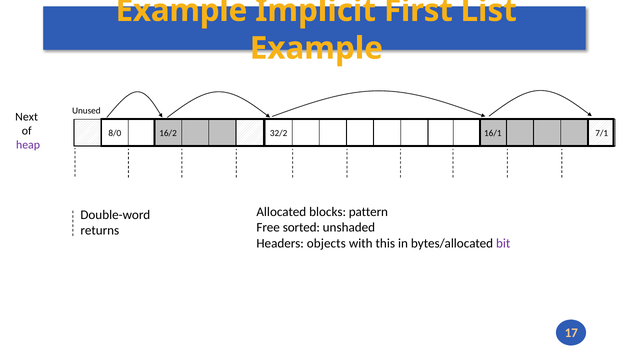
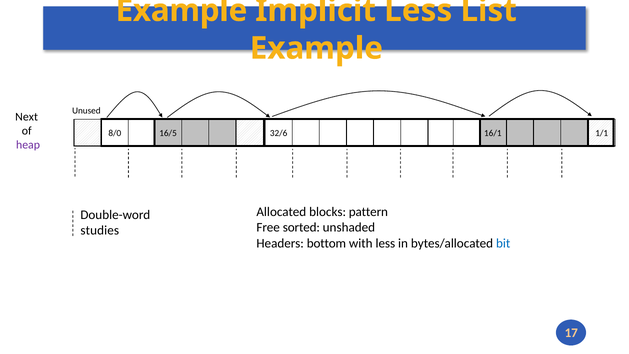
Implicit First: First -> Less
16/2: 16/2 -> 16/5
32/2: 32/2 -> 32/6
7/1: 7/1 -> 1/1
returns: returns -> studies
objects: objects -> bottom
with this: this -> less
bit colour: purple -> blue
